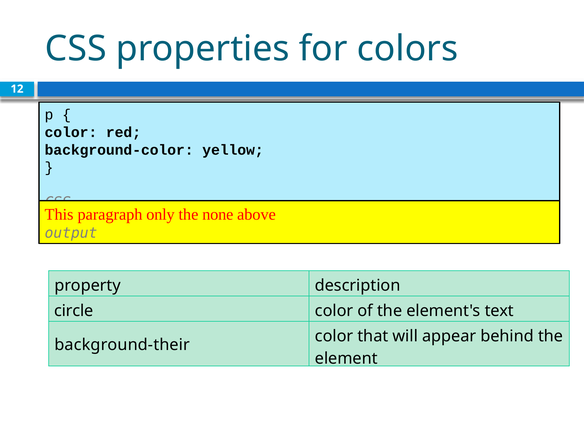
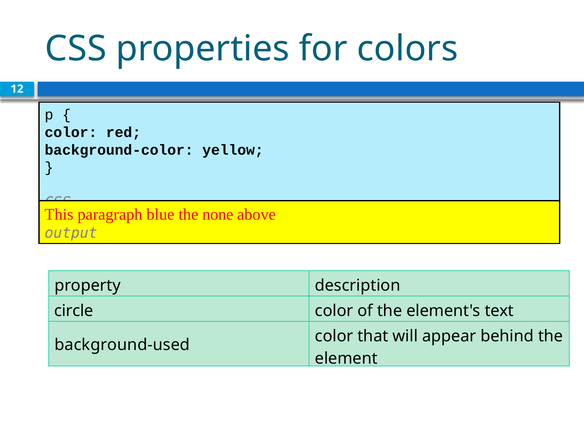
only: only -> blue
background-their: background-their -> background-used
